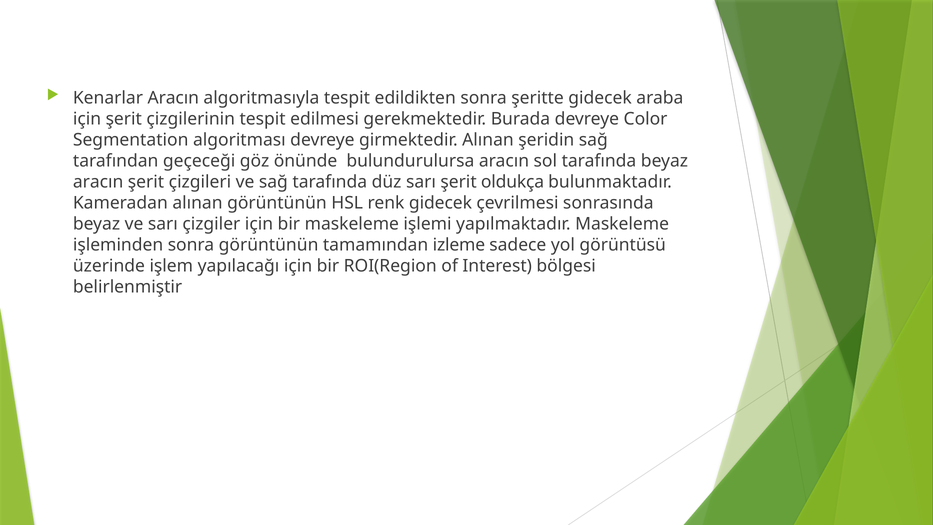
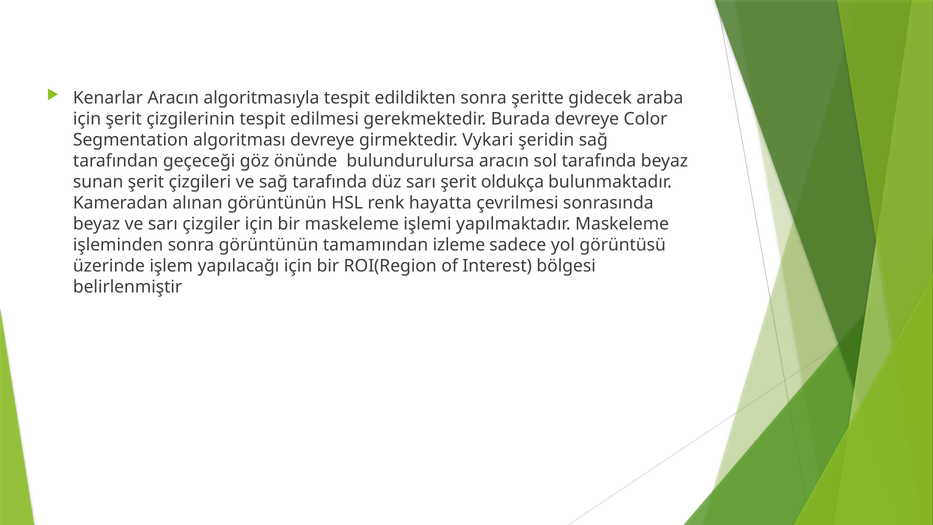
girmektedir Alınan: Alınan -> Vykari
aracın at (98, 182): aracın -> sunan
renk gidecek: gidecek -> hayatta
